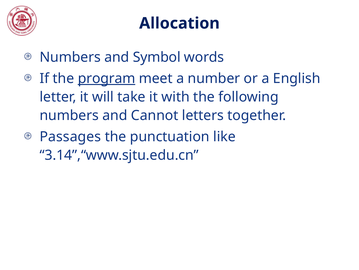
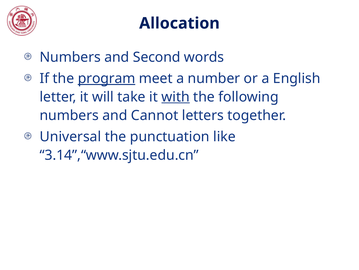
Symbol: Symbol -> Second
with underline: none -> present
Passages: Passages -> Universal
